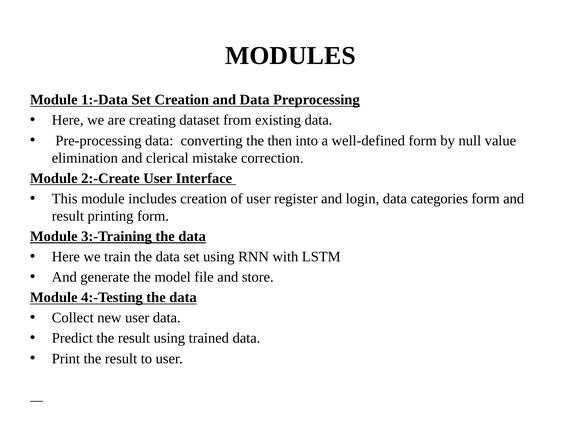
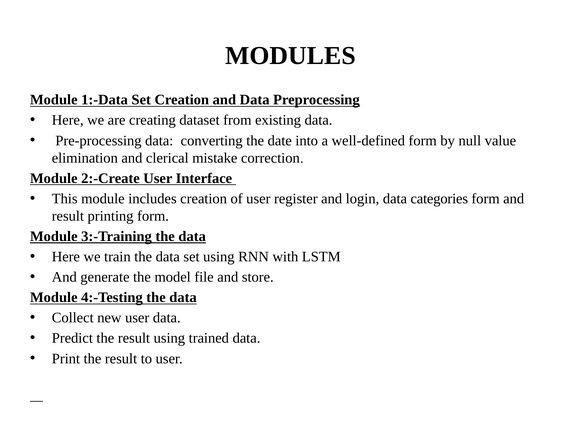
then: then -> date
